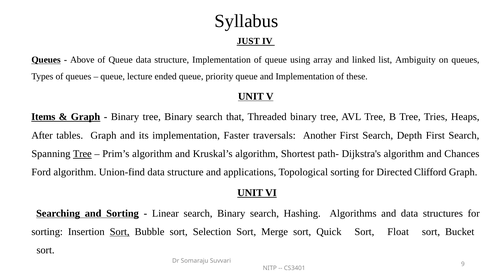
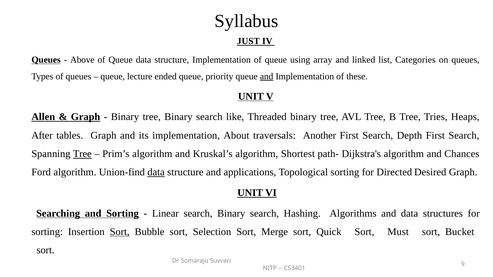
Ambiguity: Ambiguity -> Categories
and at (267, 76) underline: none -> present
Items: Items -> Allen
that: that -> like
Faster: Faster -> About
data at (156, 172) underline: none -> present
Clifford: Clifford -> Desired
Float: Float -> Must
